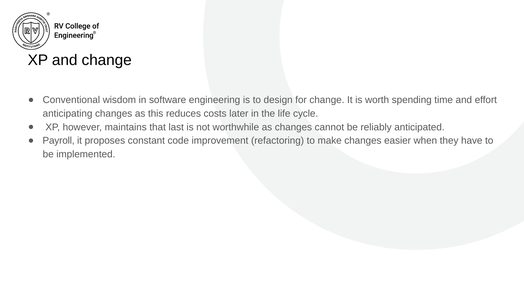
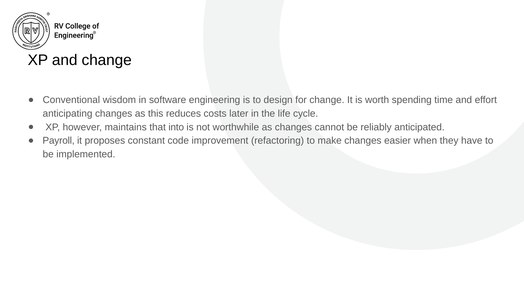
last: last -> into
